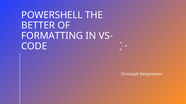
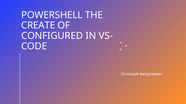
BETTER: BETTER -> CREATE
FORMATTING: FORMATTING -> CONFIGURED
